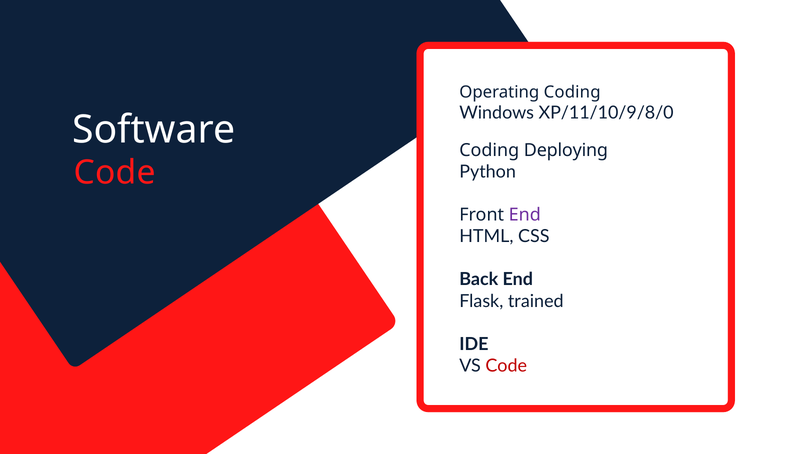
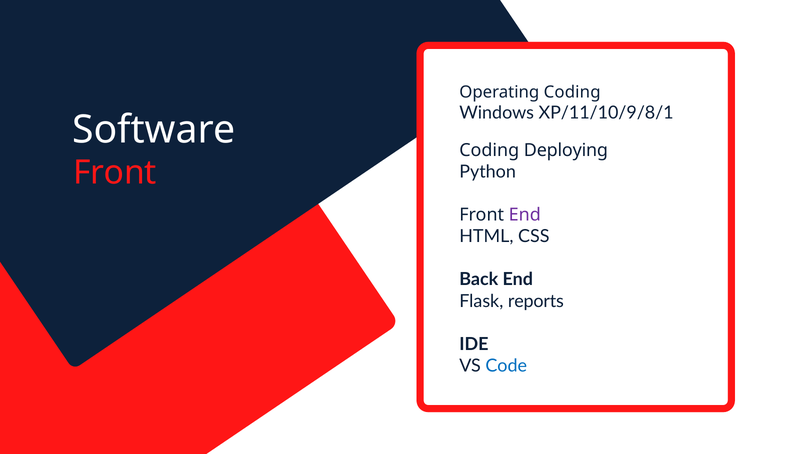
XP/11/10/9/8/0: XP/11/10/9/8/0 -> XP/11/10/9/8/1
Code at (115, 173): Code -> Front
trained: trained -> reports
Code at (506, 366) colour: red -> blue
